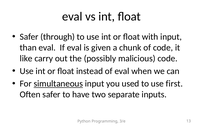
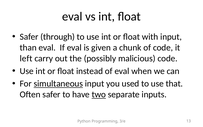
like: like -> left
first: first -> that
two underline: none -> present
